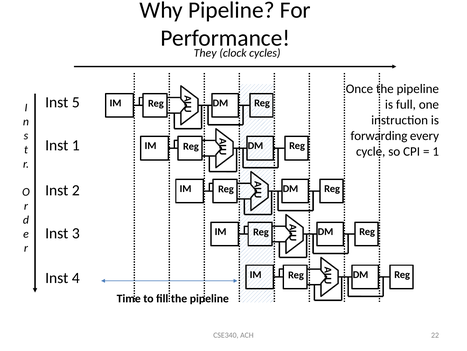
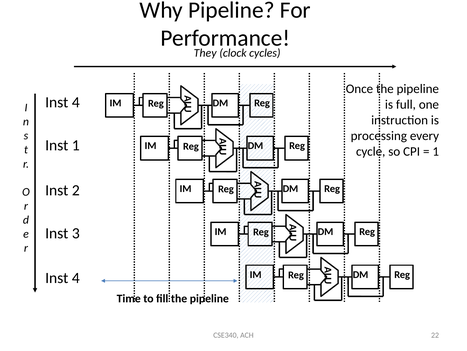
5 at (76, 102): 5 -> 4
forwarding: forwarding -> processing
